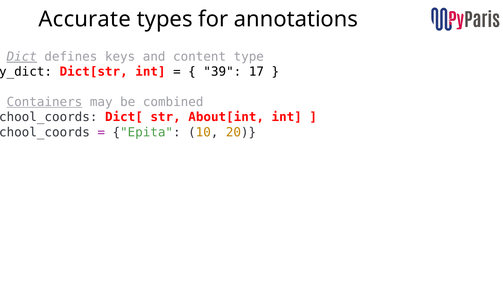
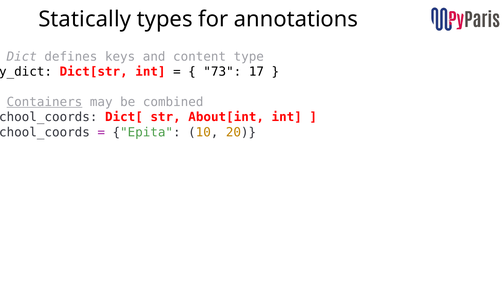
Accurate: Accurate -> Statically
Dict underline: present -> none
39: 39 -> 73
